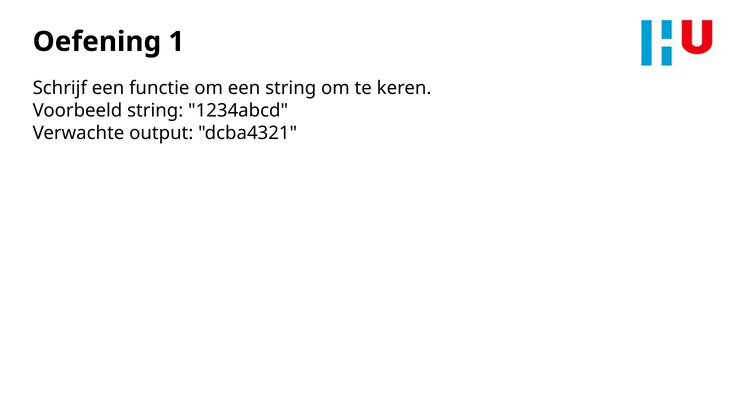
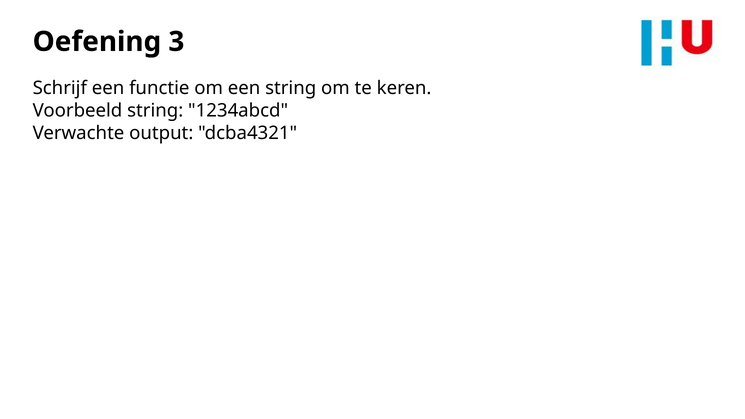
1: 1 -> 3
